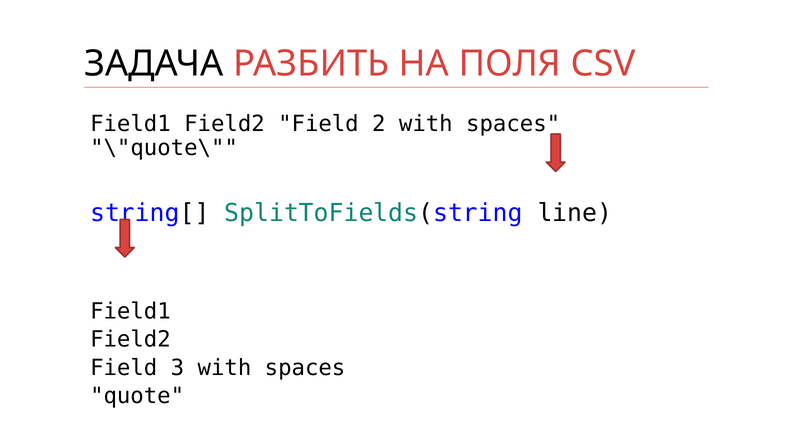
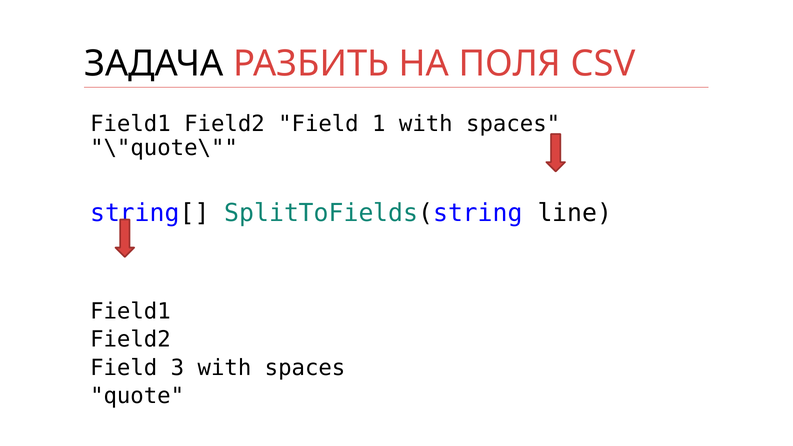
2: 2 -> 1
